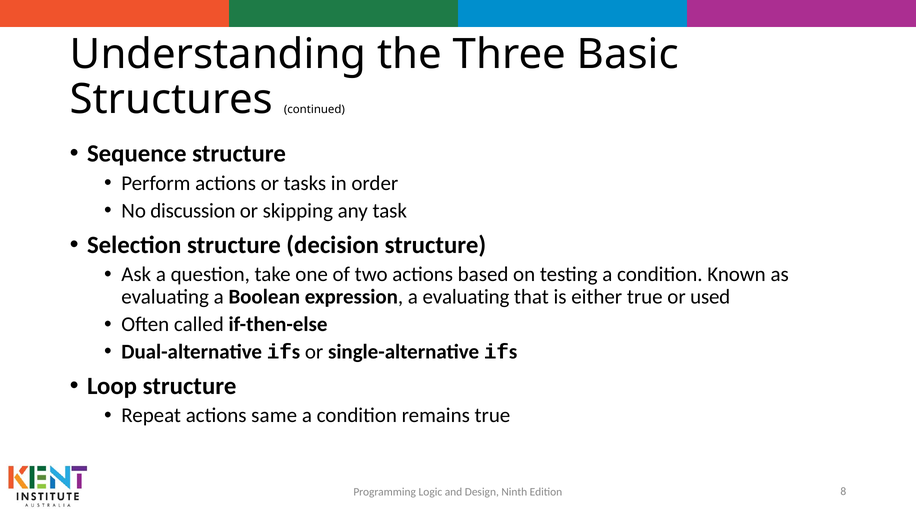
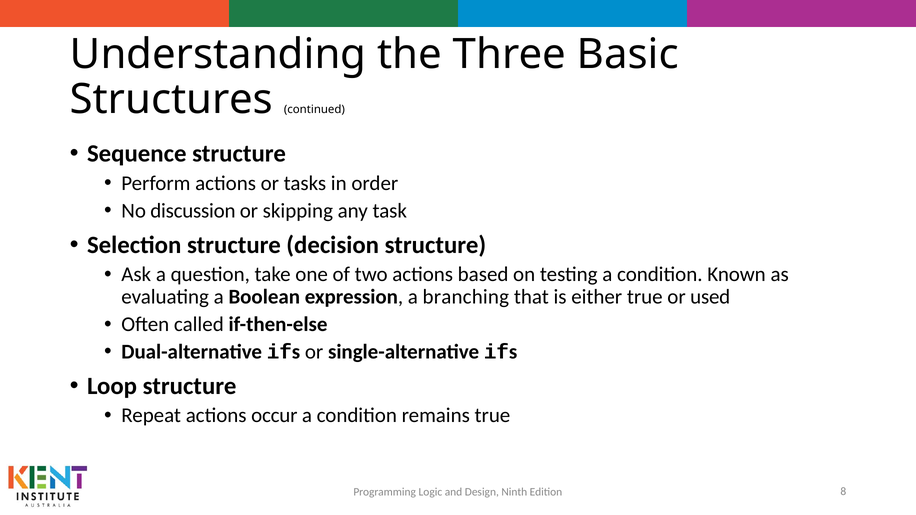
a evaluating: evaluating -> branching
same: same -> occur
